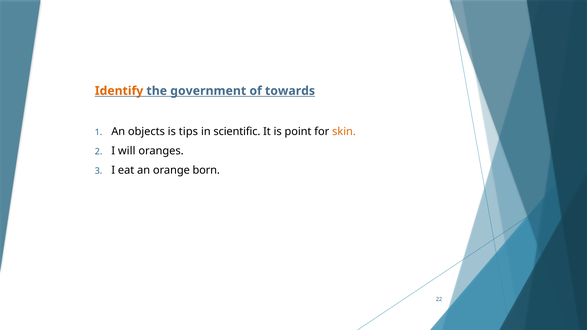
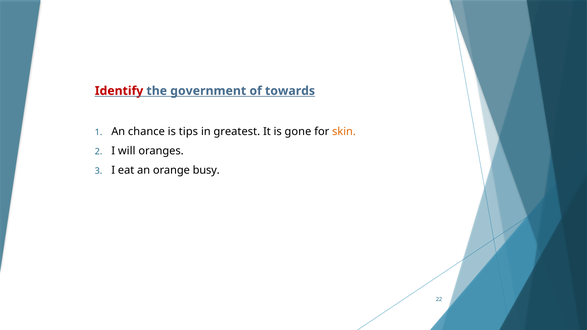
Identify colour: orange -> red
objects: objects -> chance
scientific: scientific -> greatest
point: point -> gone
born: born -> busy
